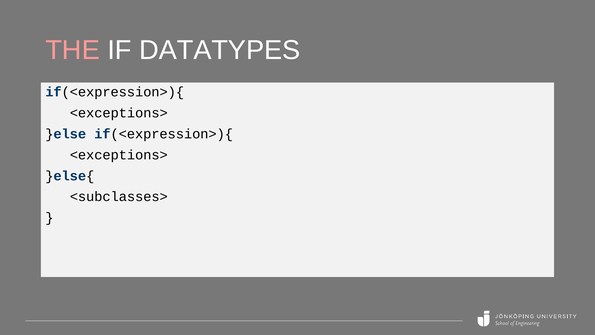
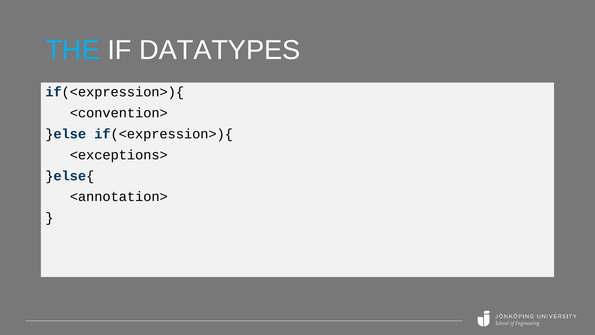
THE colour: pink -> light blue
<exceptions> at (119, 113): <exceptions> -> <convention>
<subclasses>: <subclasses> -> <annotation>
